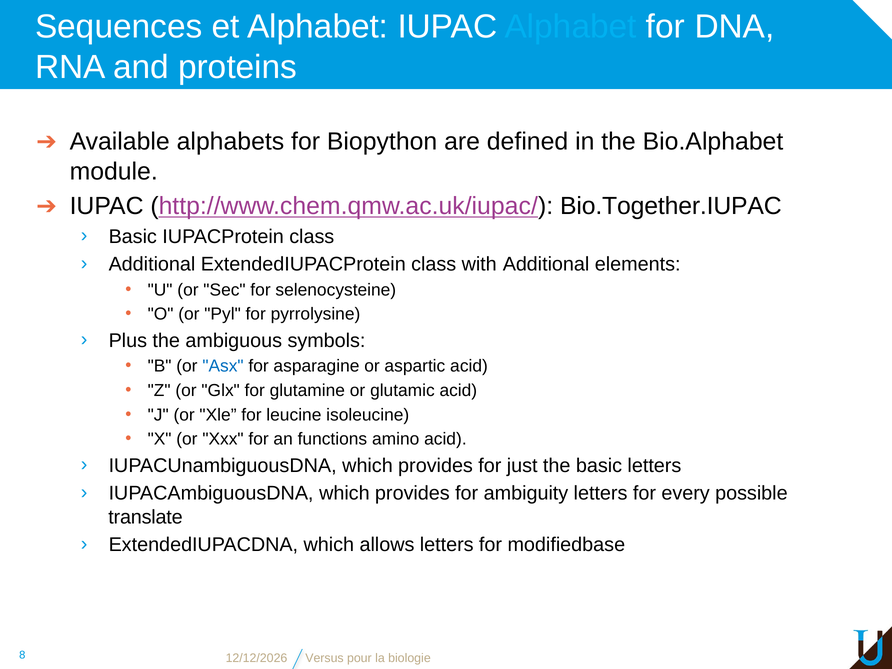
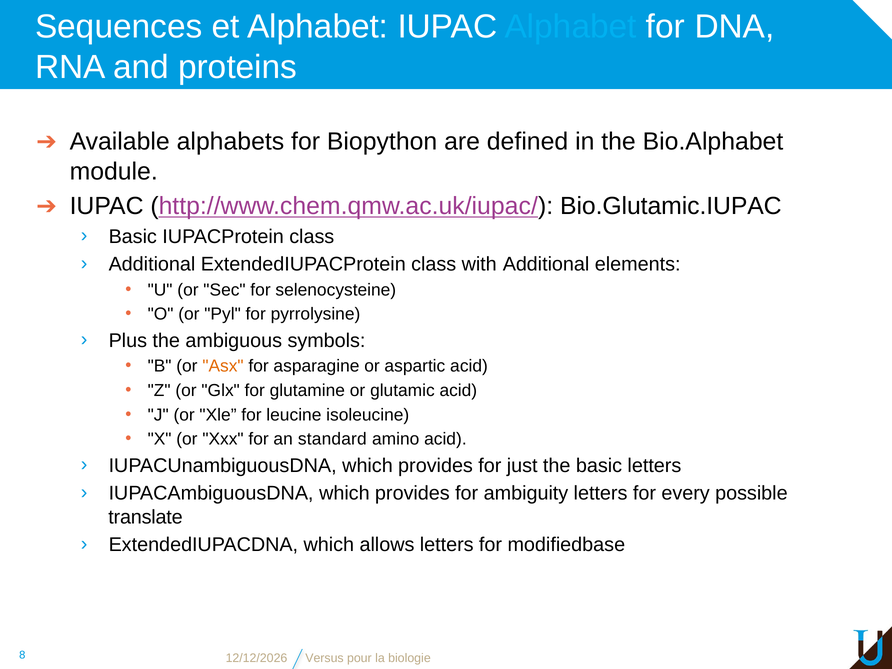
Bio.Together.IUPAC: Bio.Together.IUPAC -> Bio.Glutamic.IUPAC
Asx colour: blue -> orange
functions: functions -> standard
